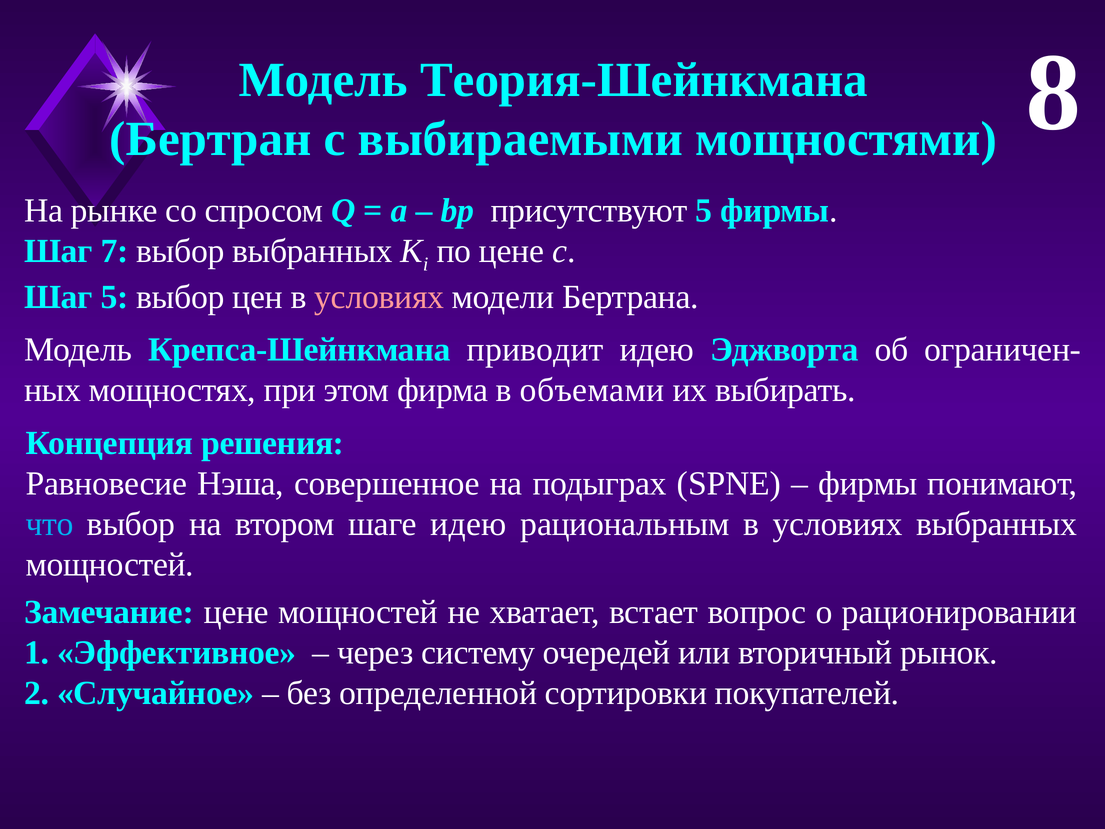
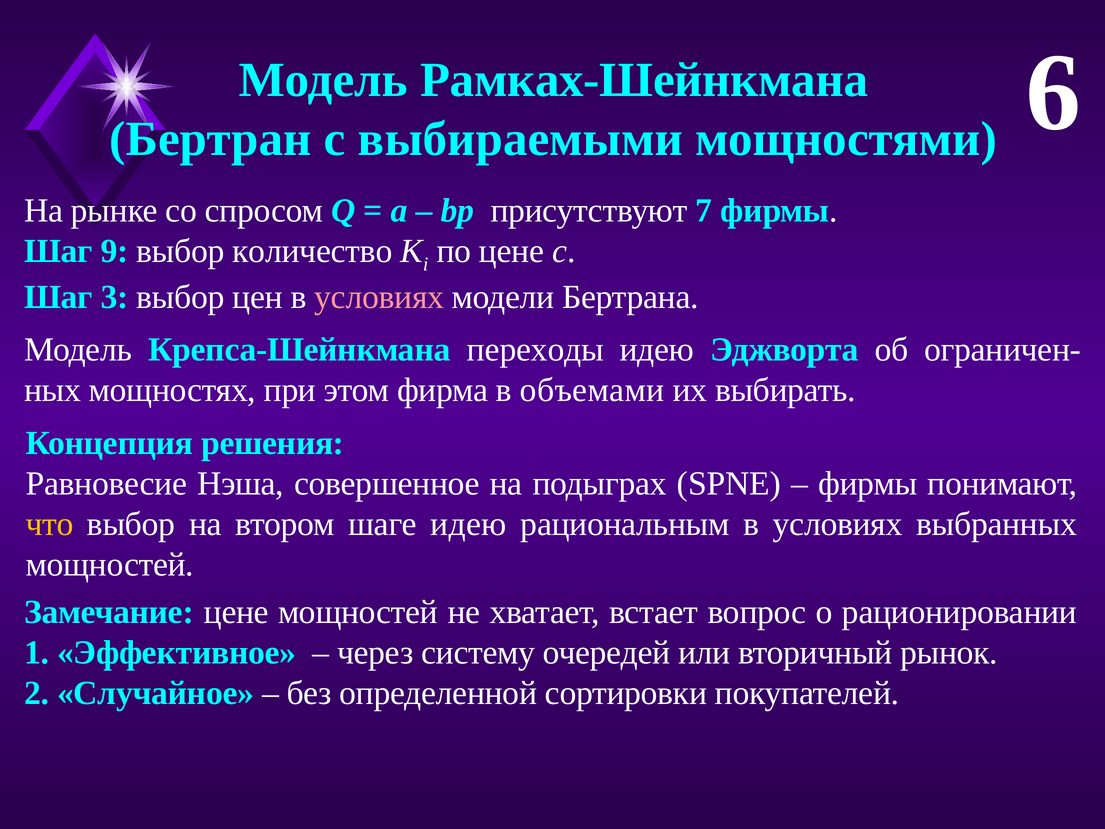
Теория-Шейнкмана: Теория-Шейнкмана -> Рамках-Шейнкмана
8: 8 -> 6
присутствуют 5: 5 -> 7
7: 7 -> 9
выбор выбранных: выбранных -> количество
Шаг 5: 5 -> 3
приводит: приводит -> переходы
что colour: light blue -> yellow
